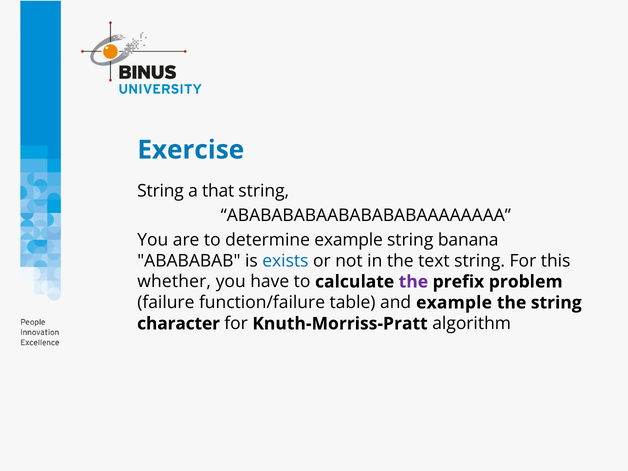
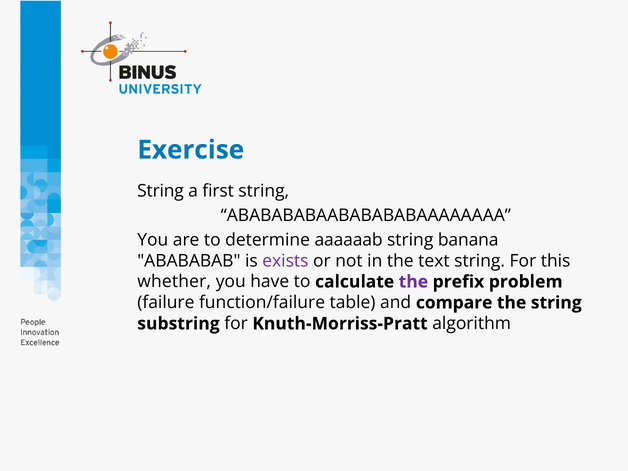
that: that -> first
determine example: example -> aaaaaab
exists colour: blue -> purple
and example: example -> compare
character: character -> substring
